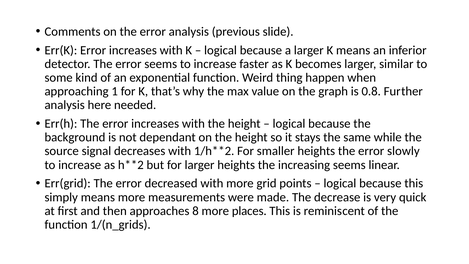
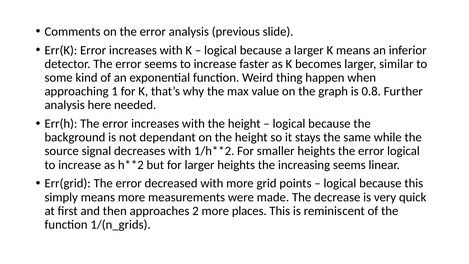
error slowly: slowly -> logical
8: 8 -> 2
